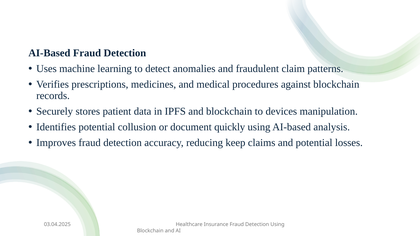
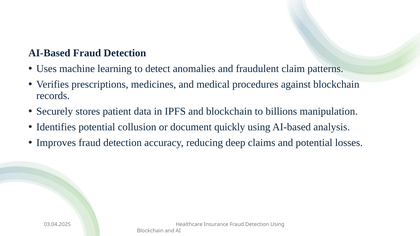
devices: devices -> billions
keep: keep -> deep
